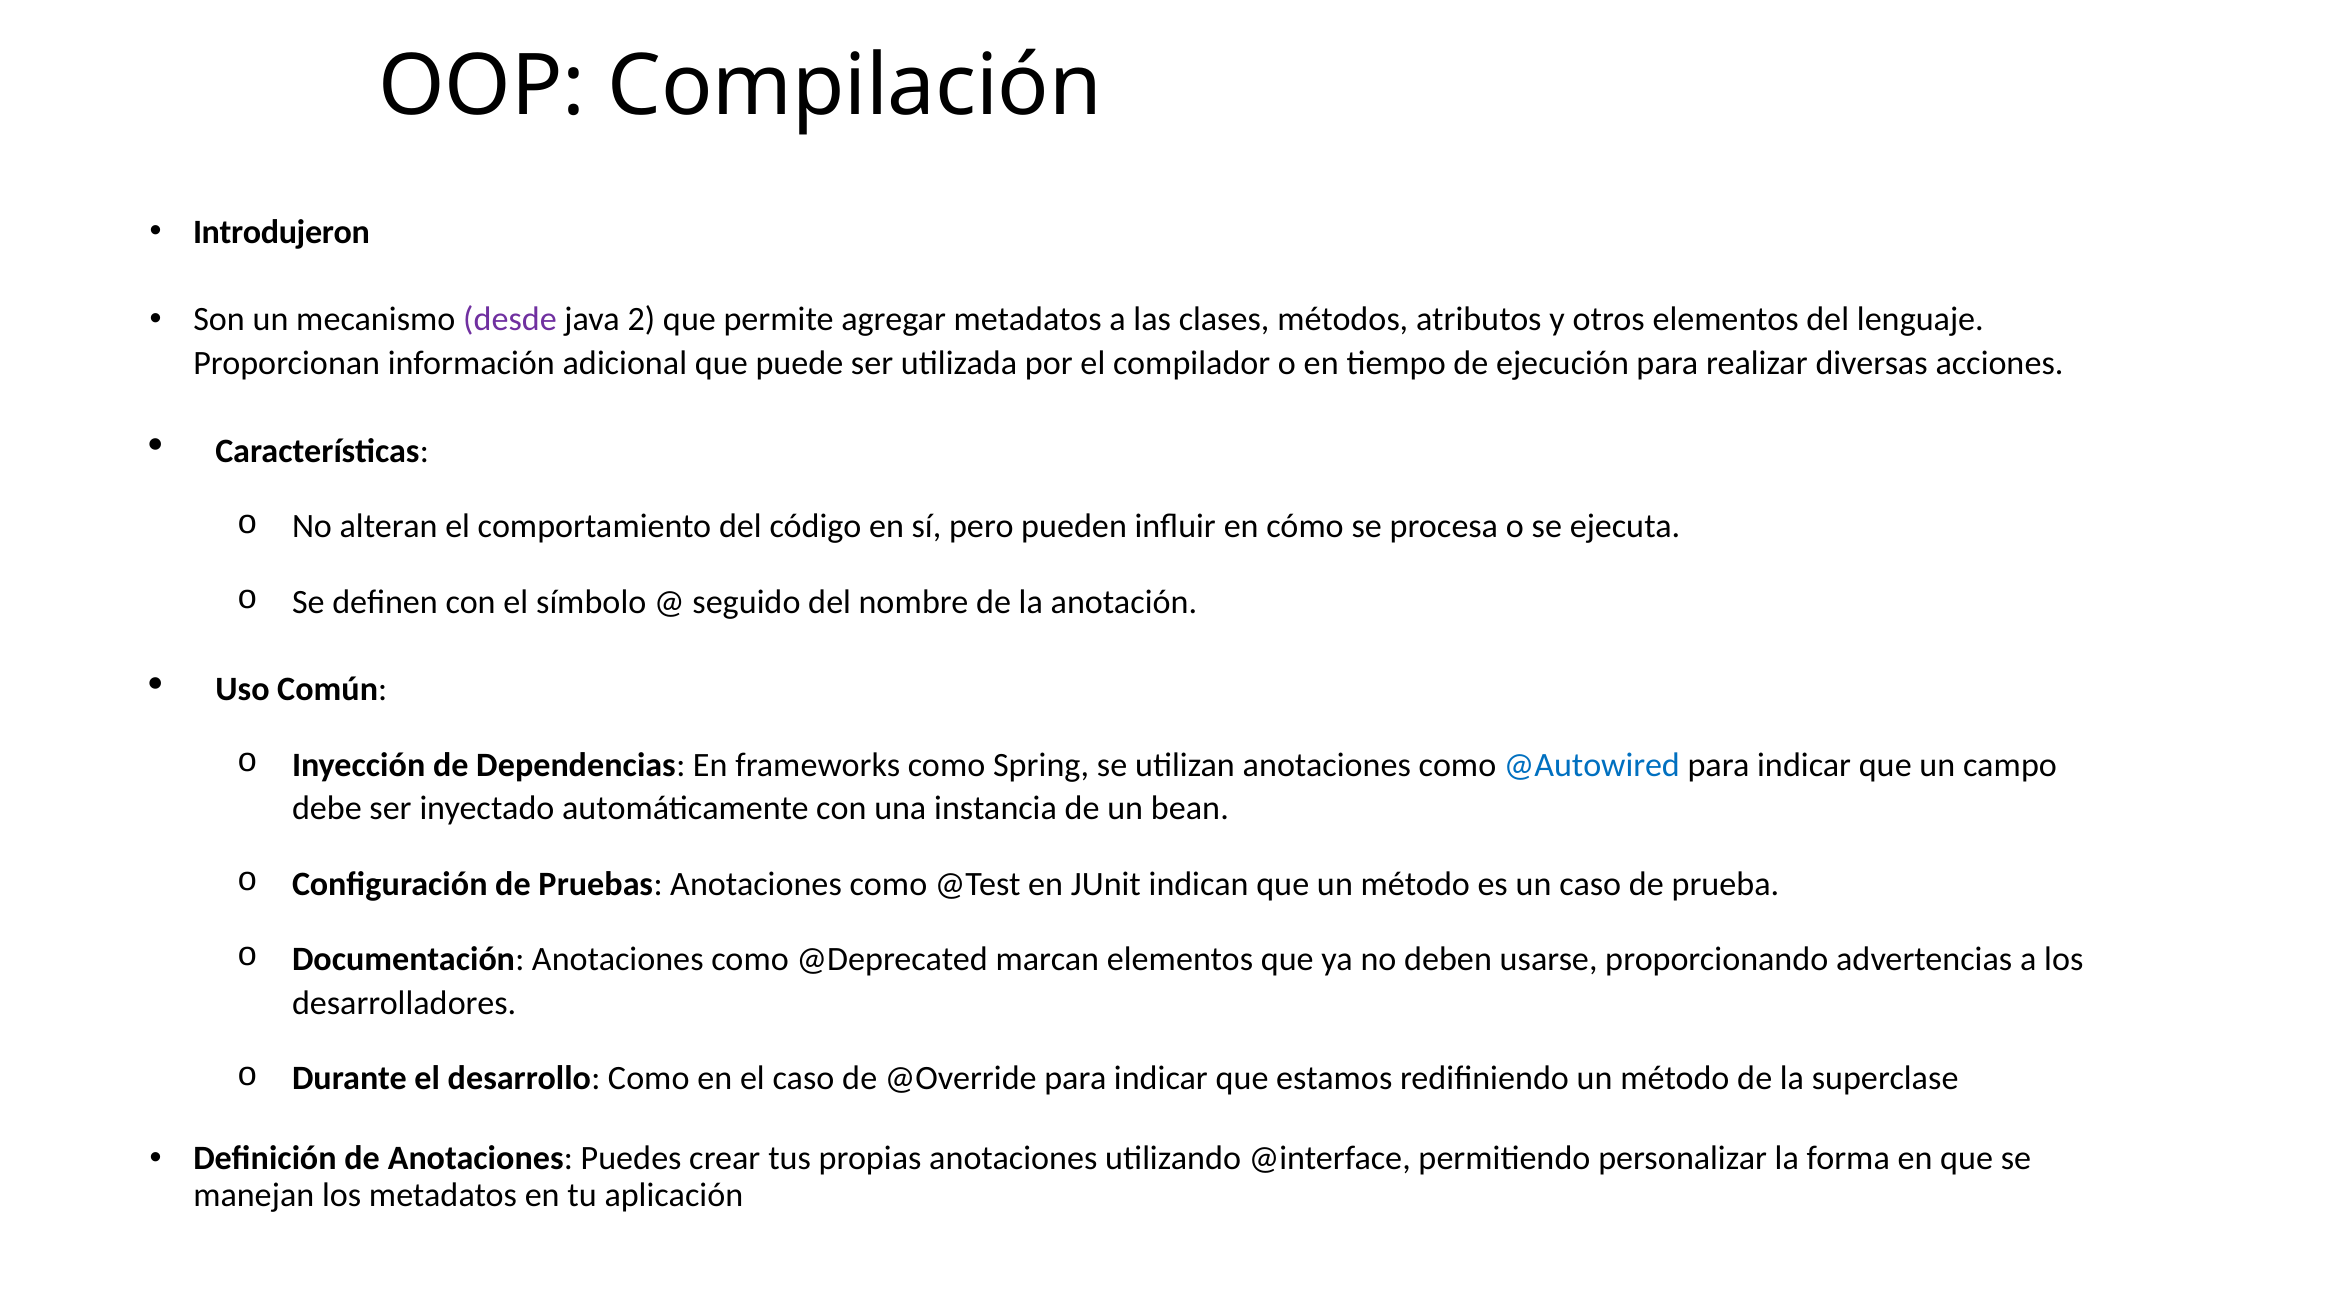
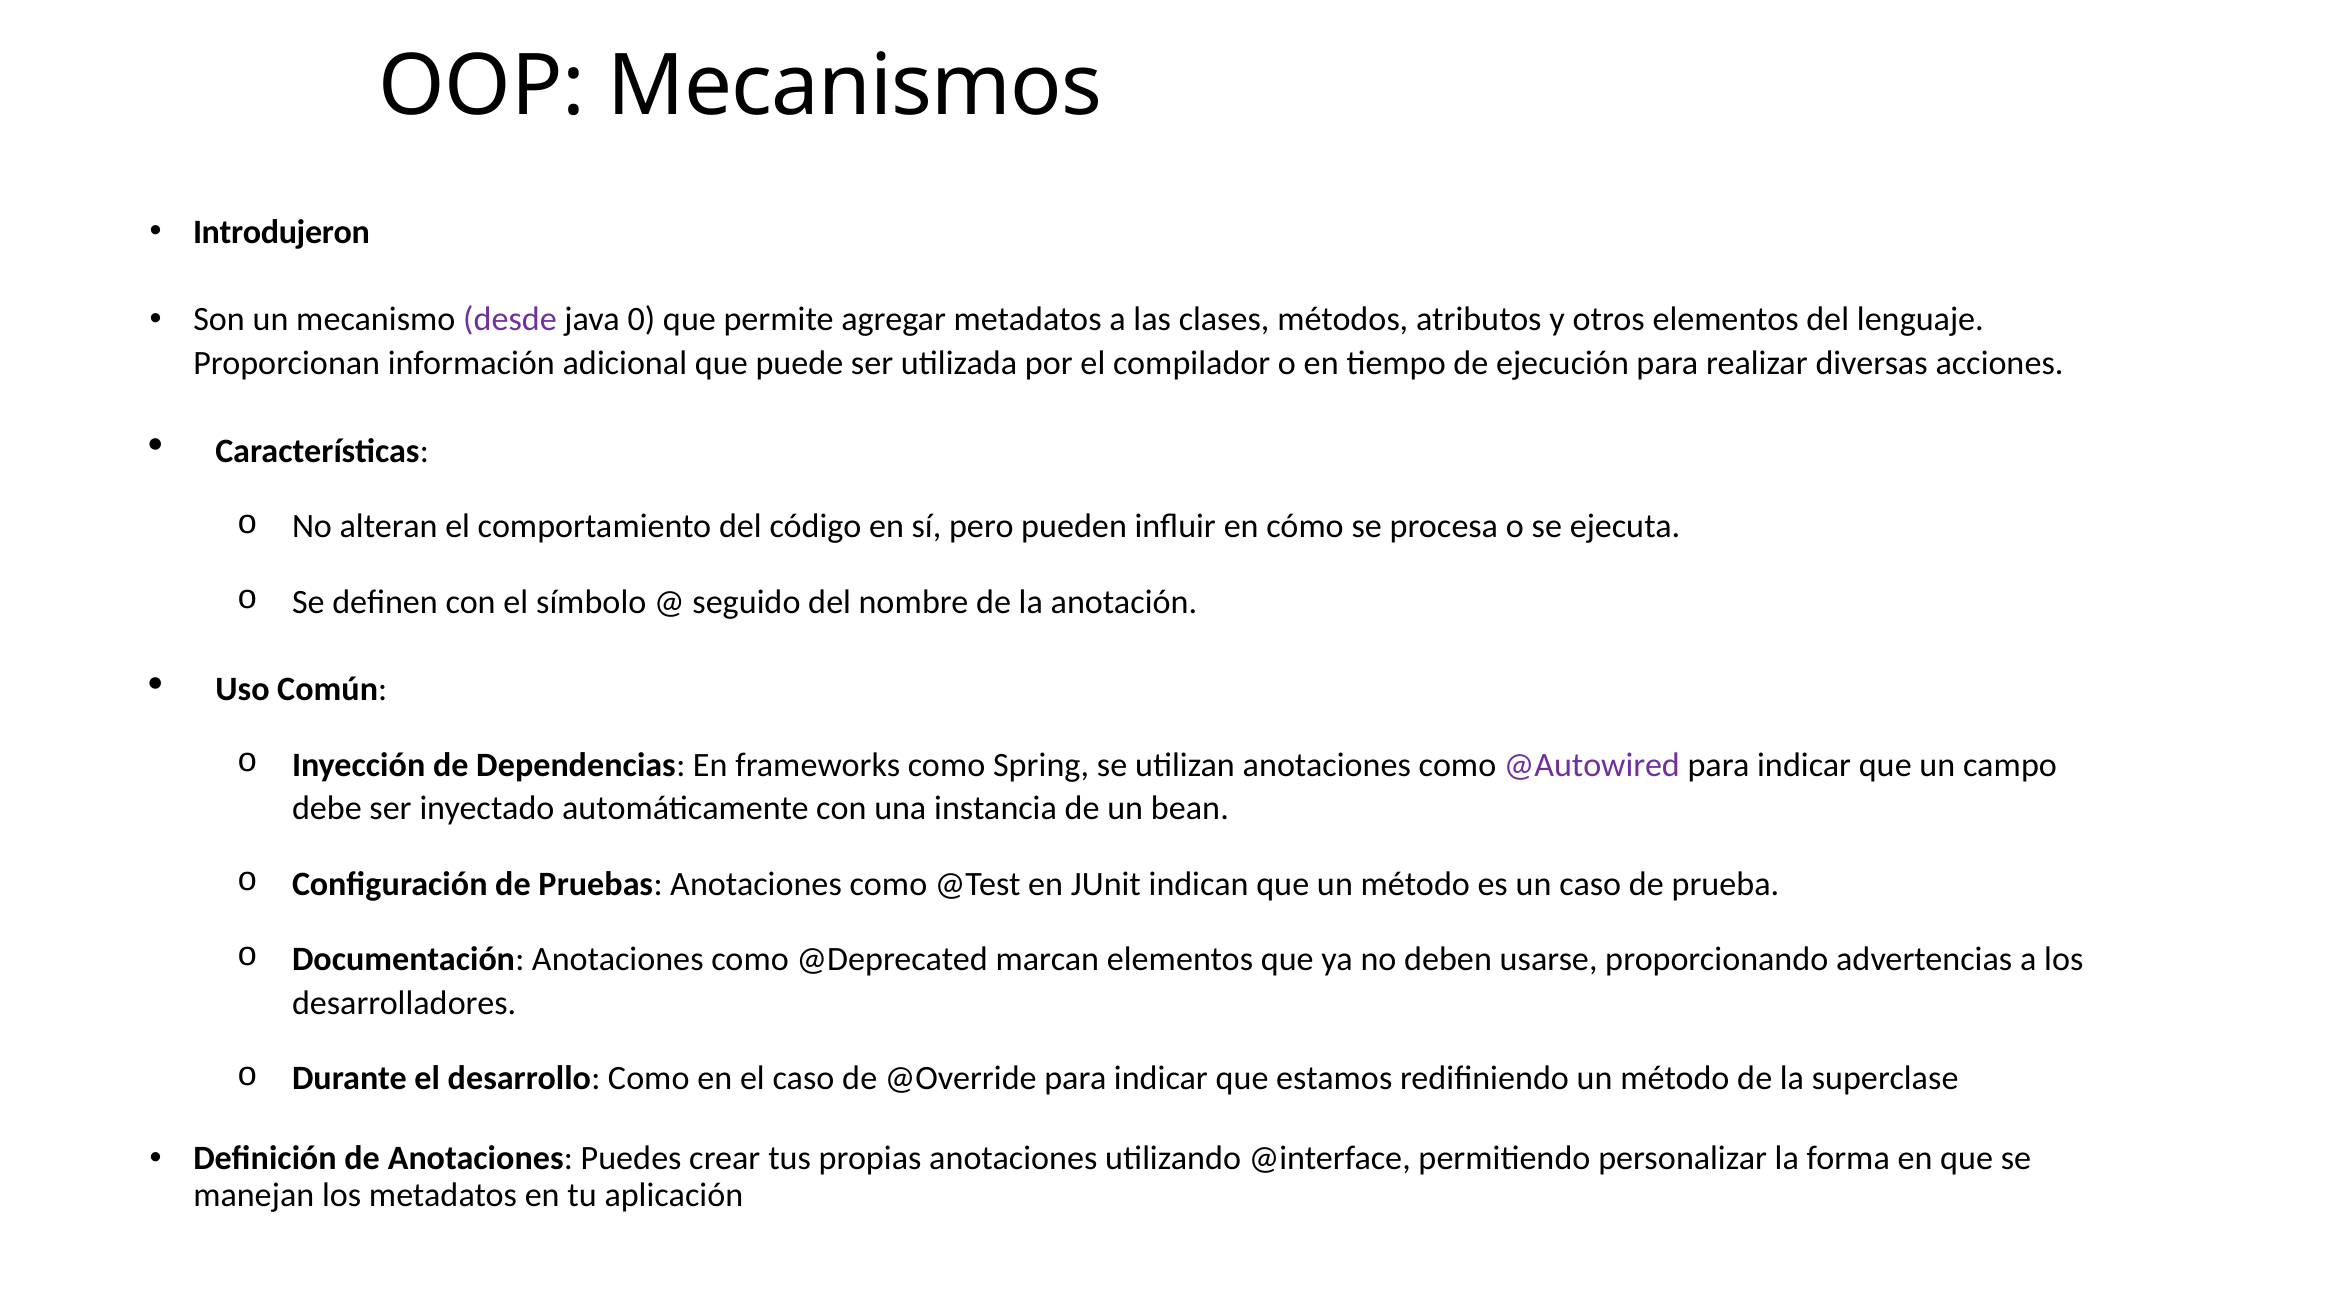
Compilación: Compilación -> Mecanismos
2: 2 -> 0
@Autowired colour: blue -> purple
